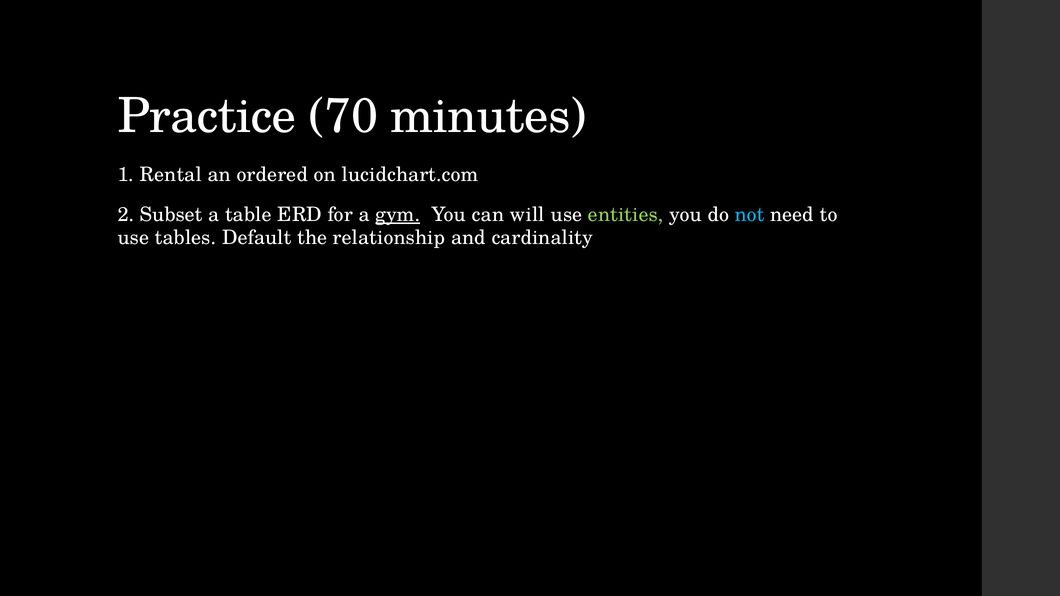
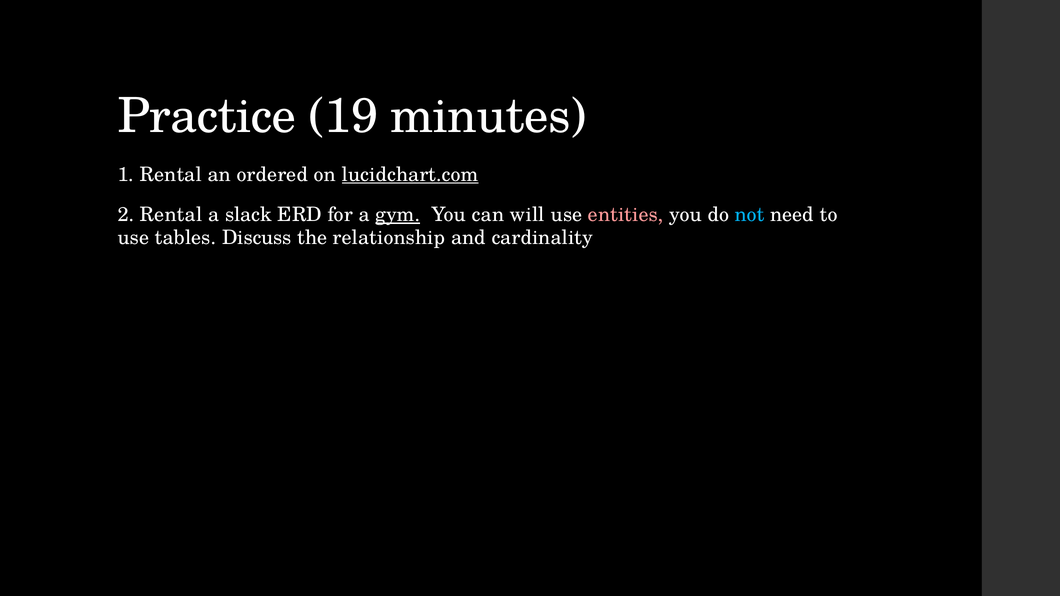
70: 70 -> 19
lucidchart.com underline: none -> present
2 Subset: Subset -> Rental
table: table -> slack
entities colour: light green -> pink
Default: Default -> Discuss
